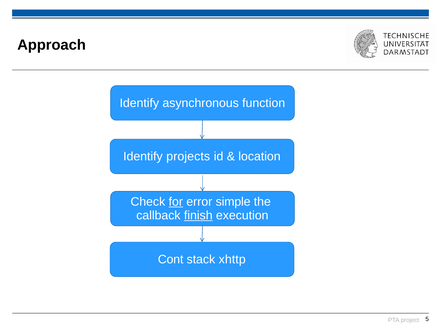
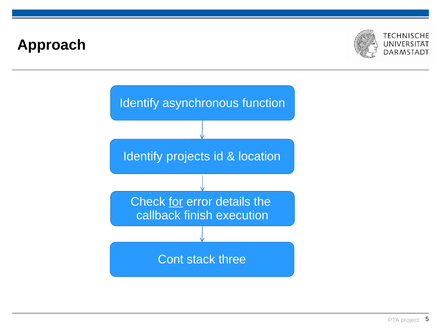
simple: simple -> details
finish underline: present -> none
xhttp: xhttp -> three
